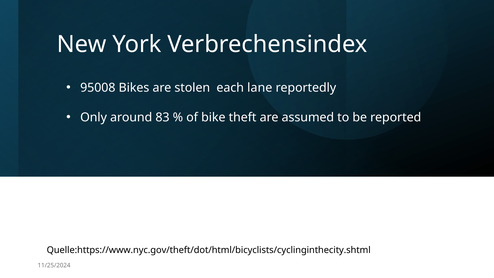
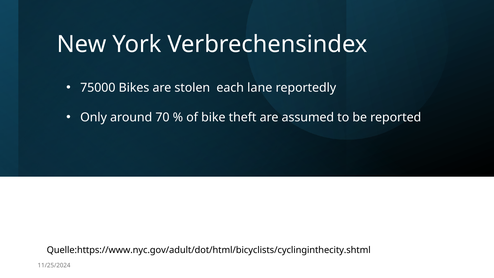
95008: 95008 -> 75000
83: 83 -> 70
Quelle:https://www.nyc.gov/theft/dot/html/bicyclists/cyclinginthecity.shtml: Quelle:https://www.nyc.gov/theft/dot/html/bicyclists/cyclinginthecity.shtml -> Quelle:https://www.nyc.gov/adult/dot/html/bicyclists/cyclinginthecity.shtml
